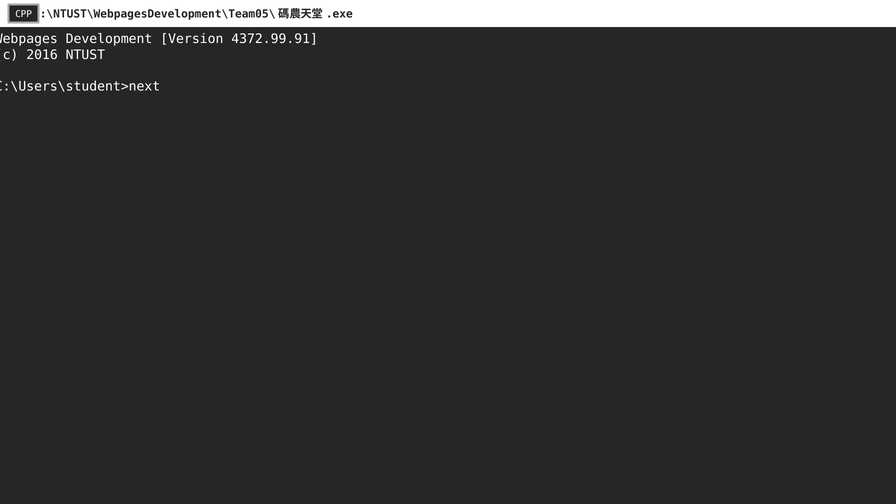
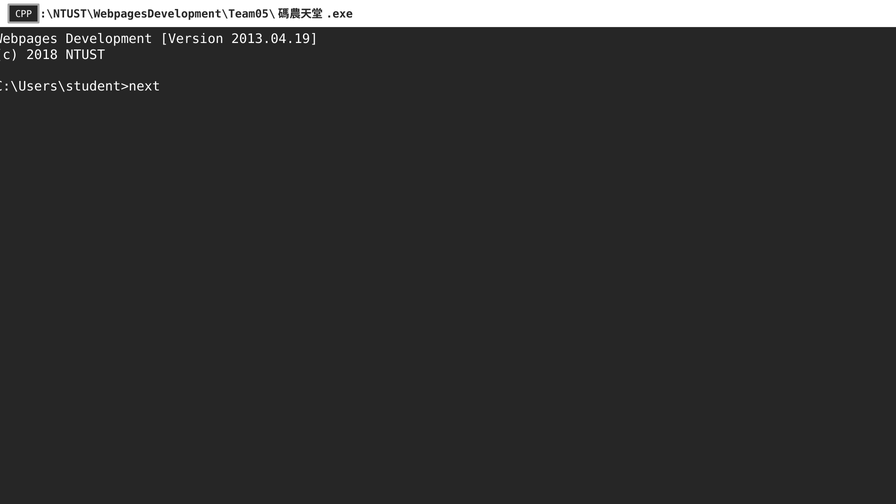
4372.99.91: 4372.99.91 -> 2013.04.19
2016: 2016 -> 2018
